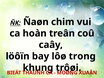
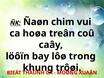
hoàn: hoàn -> hoøa
